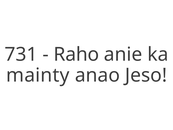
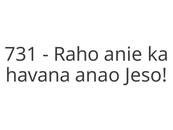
mainty: mainty -> havana
